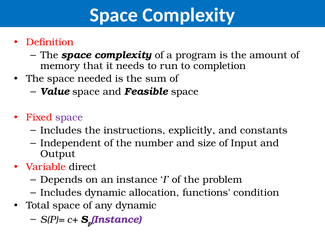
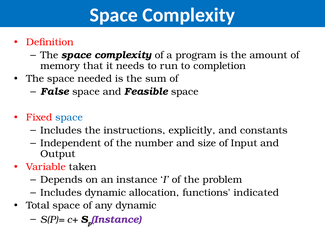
Value: Value -> False
space at (69, 117) colour: purple -> blue
direct: direct -> taken
condition: condition -> indicated
